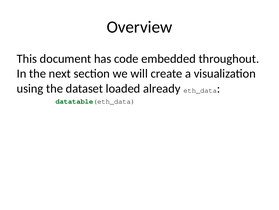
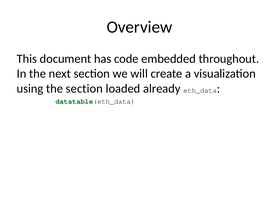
the dataset: dataset -> section
